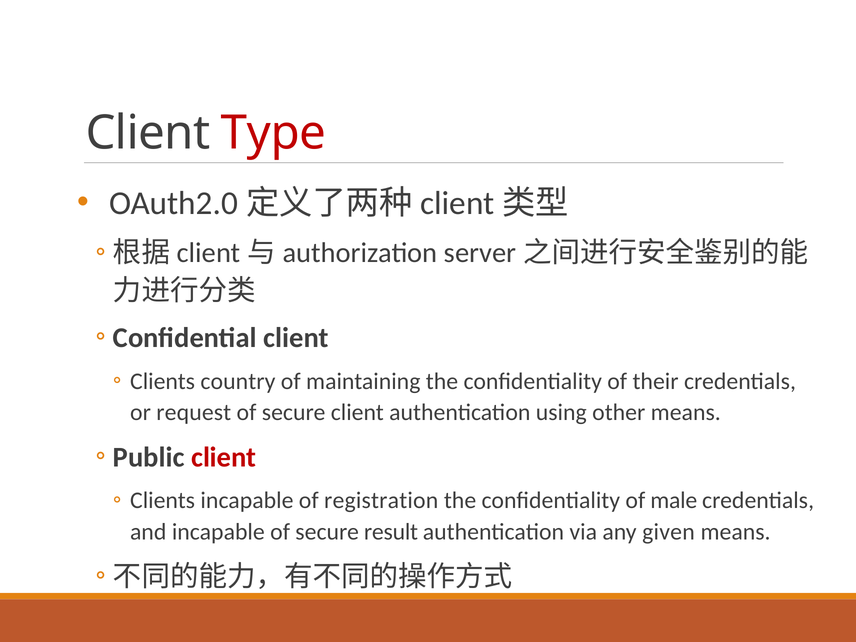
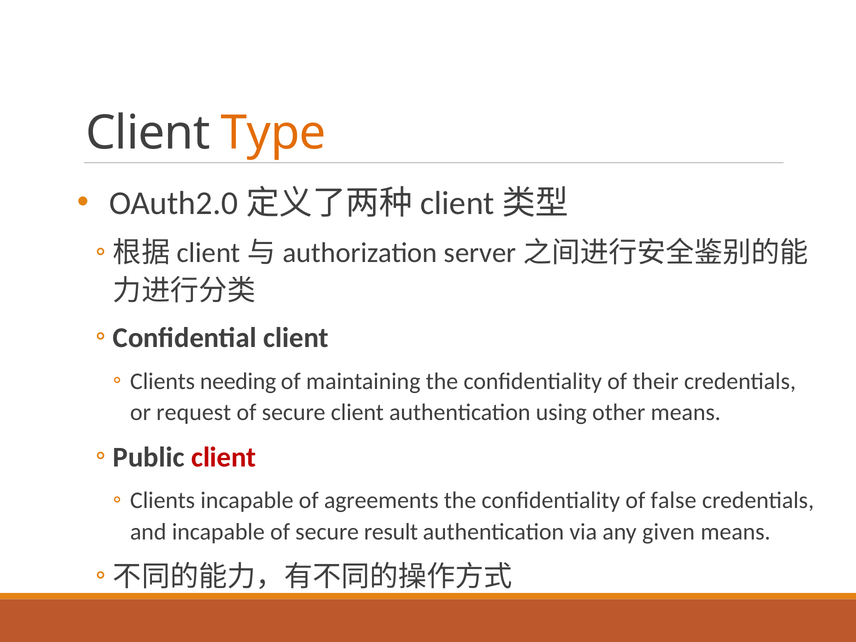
Type colour: red -> orange
country: country -> needing
registration: registration -> agreements
male: male -> false
